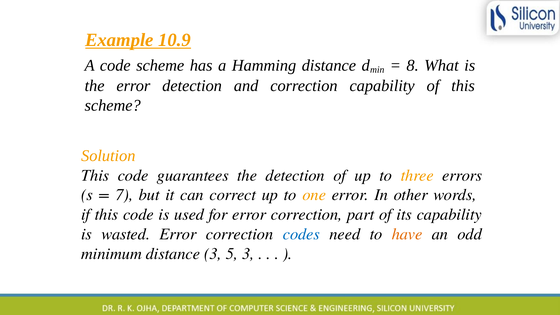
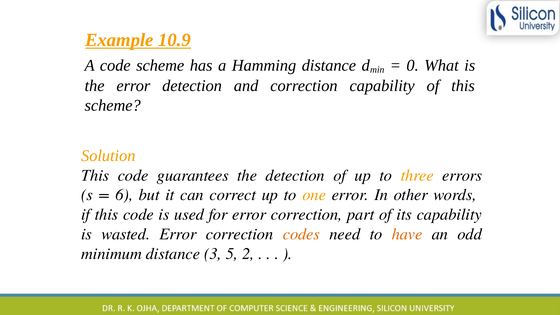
8: 8 -> 0
7: 7 -> 6
codes colour: blue -> orange
5 3: 3 -> 2
